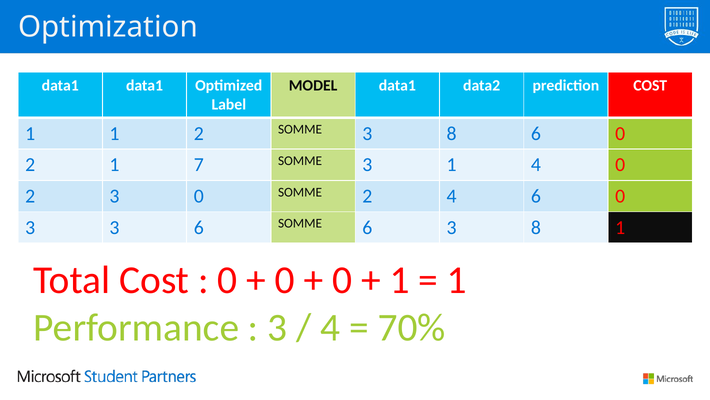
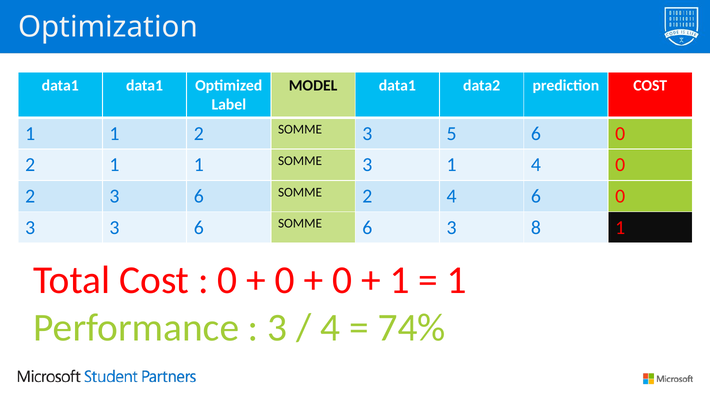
SOMME 3 8: 8 -> 5
2 1 7: 7 -> 1
2 3 0: 0 -> 6
70%: 70% -> 74%
